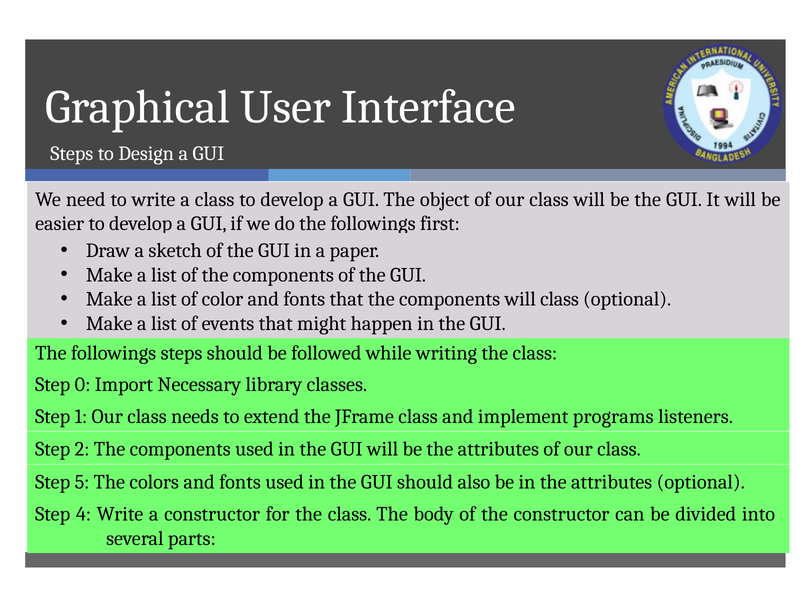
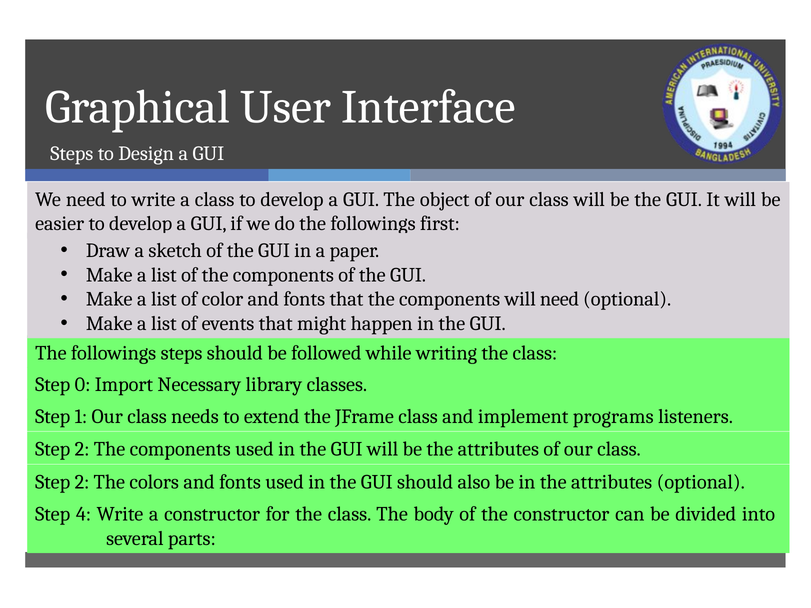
will class: class -> need
5 at (82, 482): 5 -> 2
